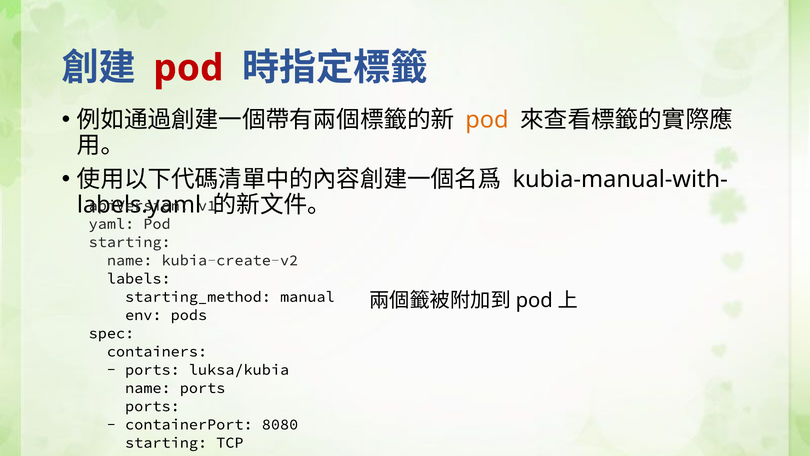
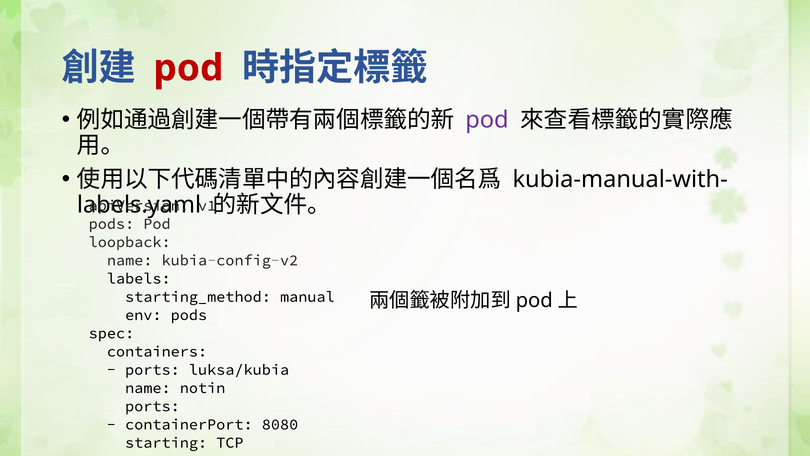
pod at (487, 120) colour: orange -> purple
yaml at (111, 224): yaml -> pods
starting at (130, 242): starting -> loopback
kubia-create-v2: kubia-create-v2 -> kubia-config-v2
name ports: ports -> notin
